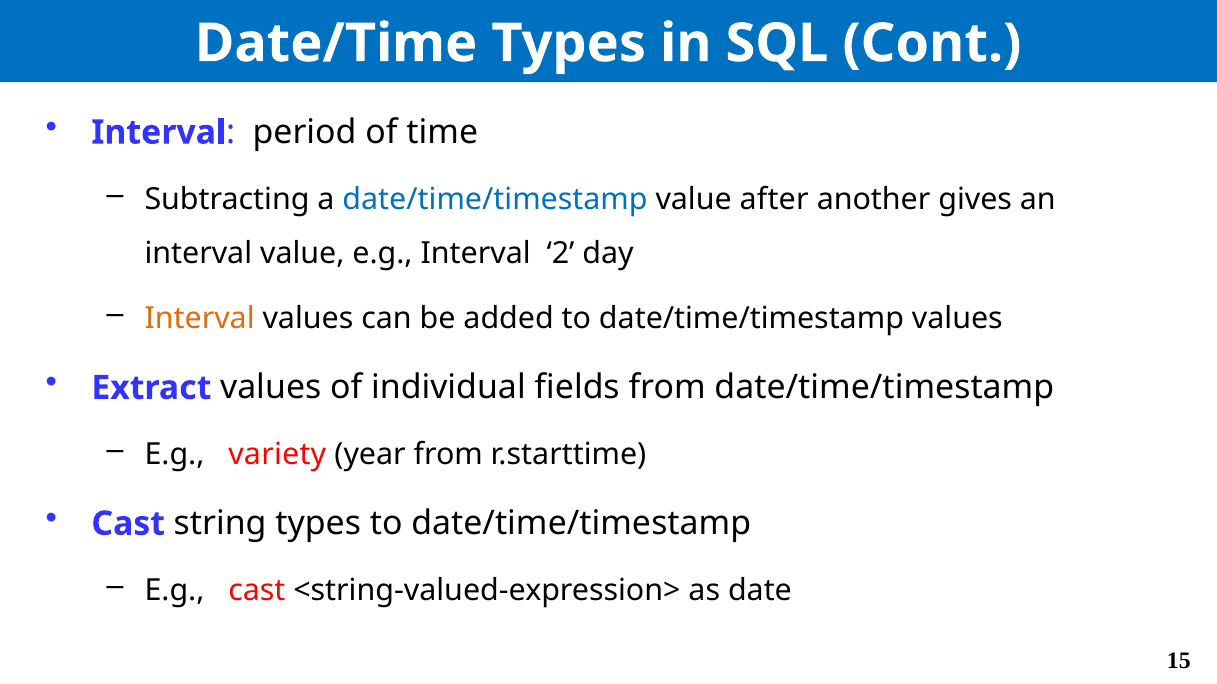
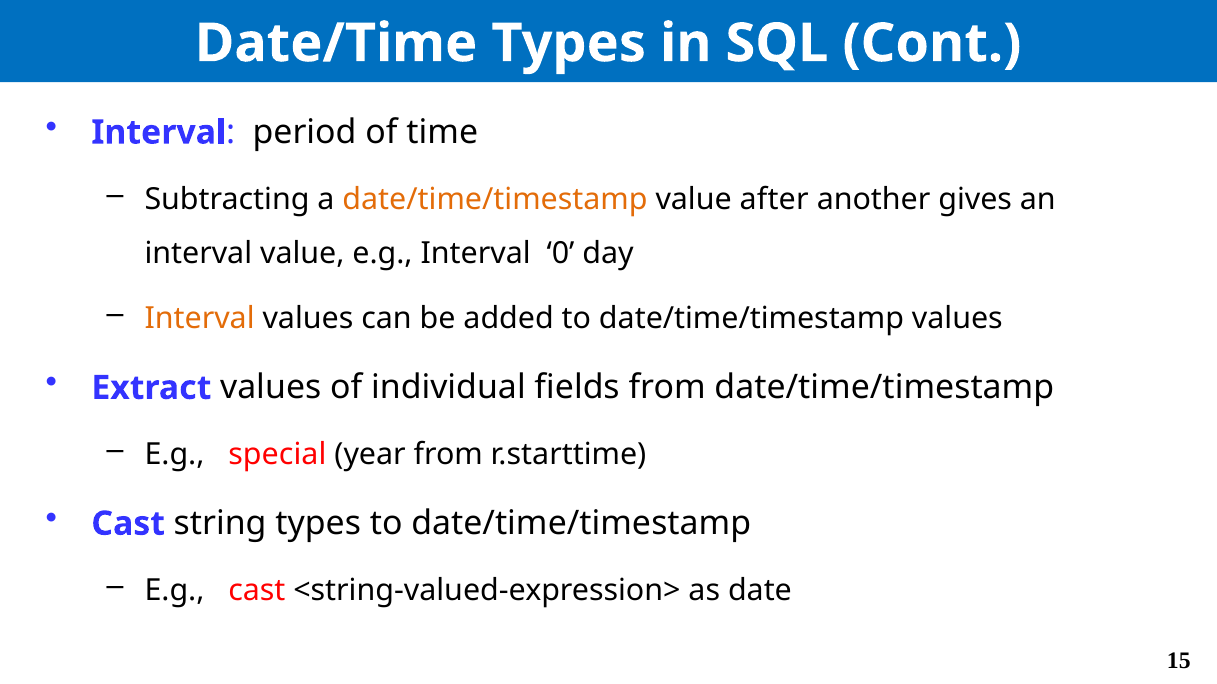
date/time/timestamp at (495, 199) colour: blue -> orange
2: 2 -> 0
variety: variety -> special
